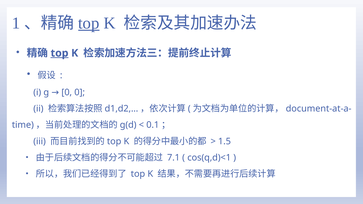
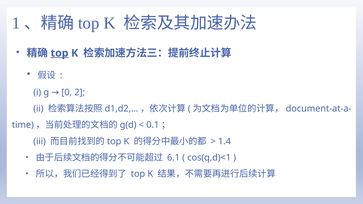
top at (89, 23) underline: present -> none
0 0: 0 -> 2
1.5: 1.5 -> 1.4
7.1: 7.1 -> 6.1
